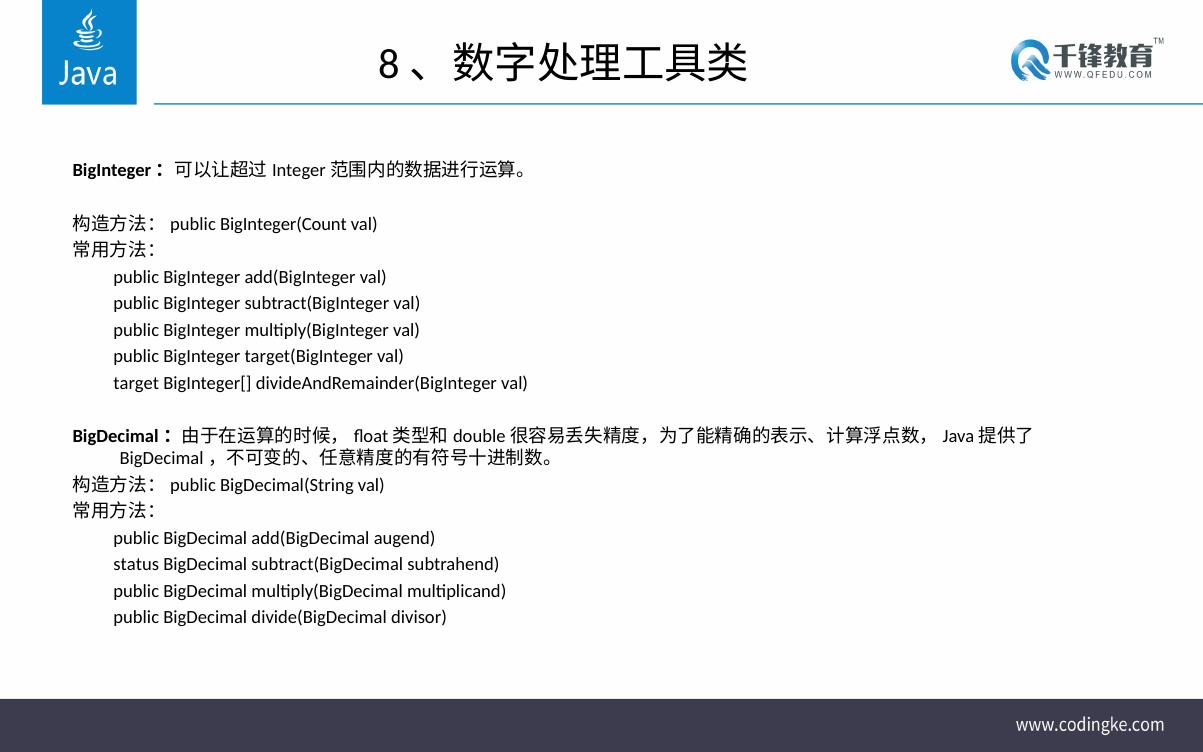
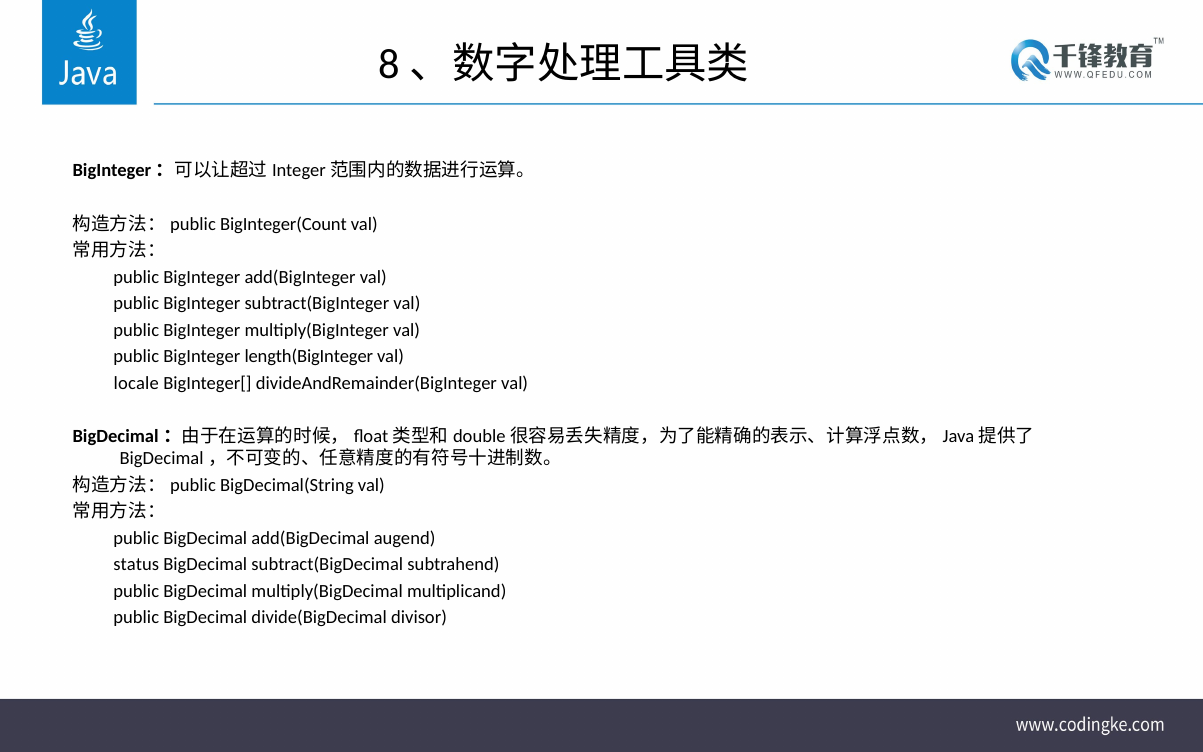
target(BigInteger: target(BigInteger -> length(BigInteger
target: target -> locale
